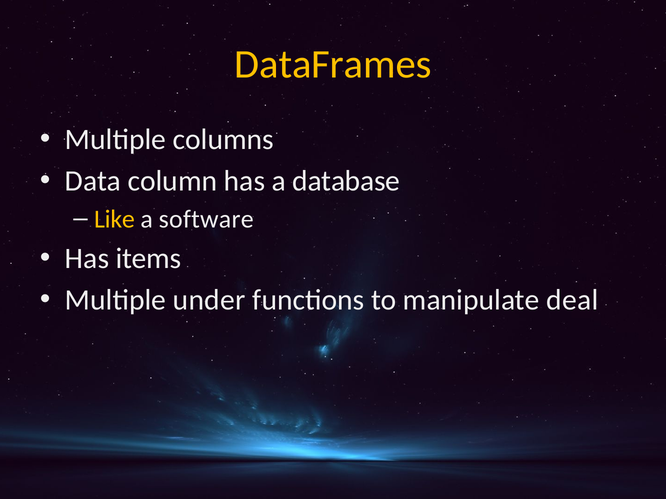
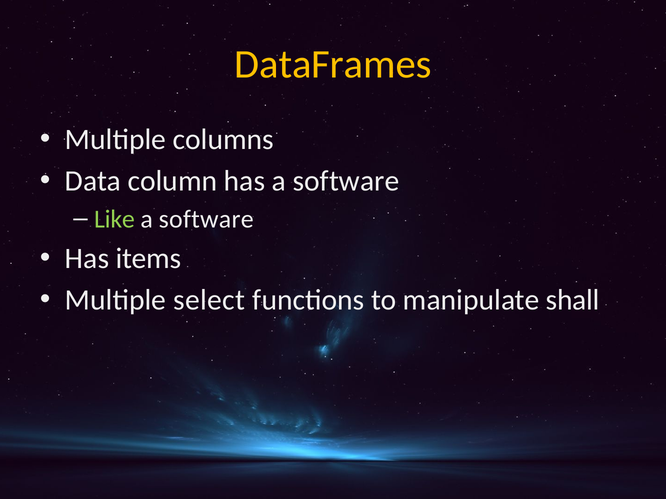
has a database: database -> software
Like colour: yellow -> light green
under: under -> select
deal: deal -> shall
